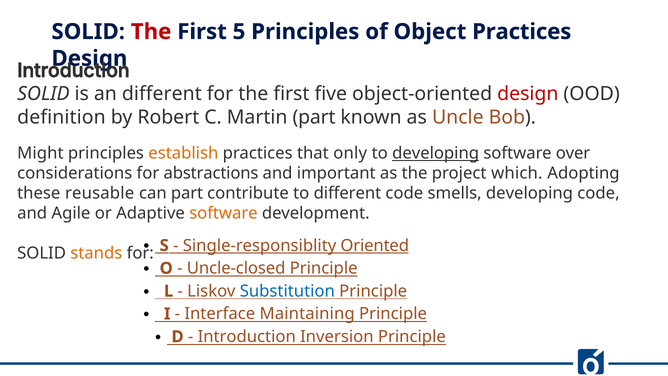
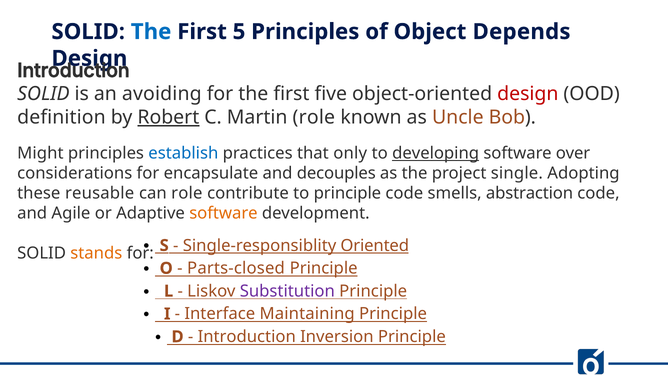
The at (151, 32) colour: red -> blue
Object Practices: Practices -> Depends
an different: different -> avoiding
Robert underline: none -> present
Martin part: part -> role
establish colour: orange -> blue
abstractions: abstractions -> encapsulate
important: important -> decouples
which: which -> single
can part: part -> role
to different: different -> principle
smells developing: developing -> abstraction
Uncle-closed: Uncle-closed -> Parts-closed
Substitution colour: blue -> purple
